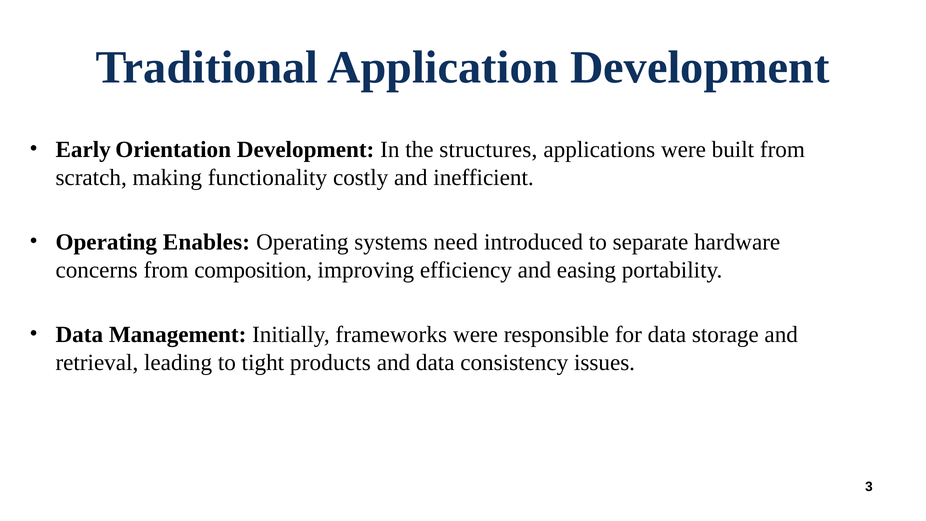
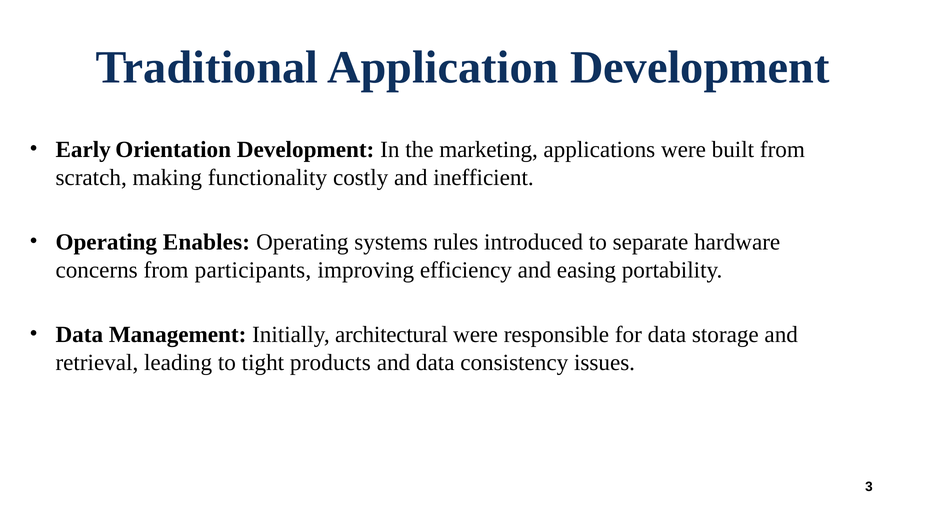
structures: structures -> marketing
need: need -> rules
composition: composition -> participants
frameworks: frameworks -> architectural
